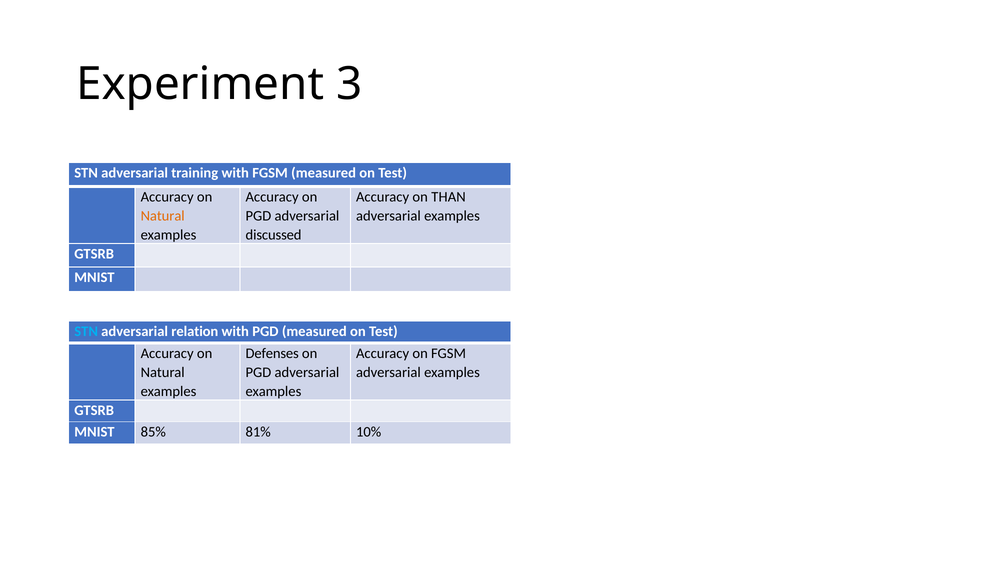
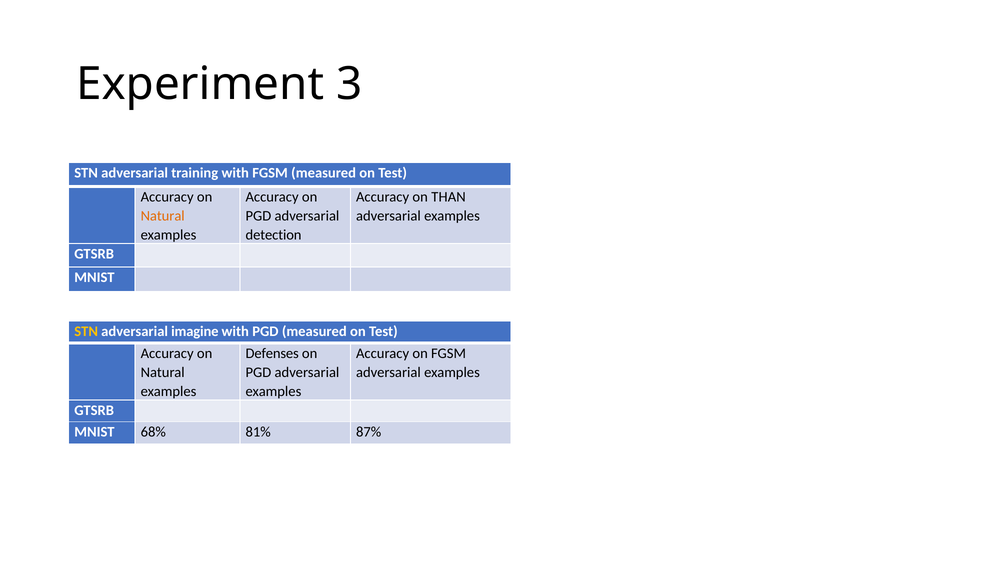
discussed: discussed -> detection
STN at (86, 331) colour: light blue -> yellow
relation: relation -> imagine
85%: 85% -> 68%
10%: 10% -> 87%
